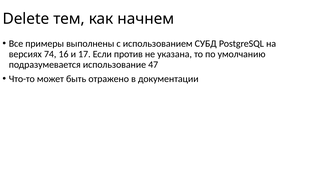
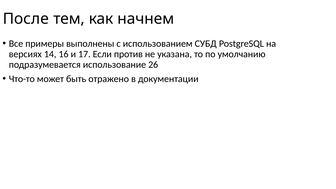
Delete: Delete -> После
74: 74 -> 14
47: 47 -> 26
